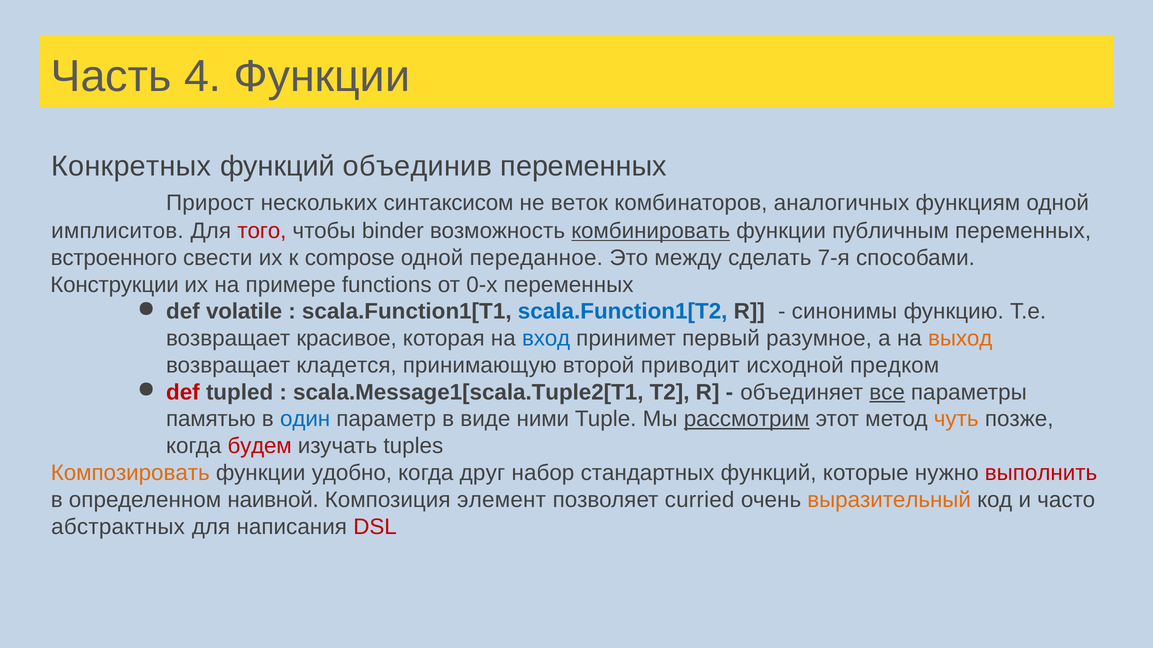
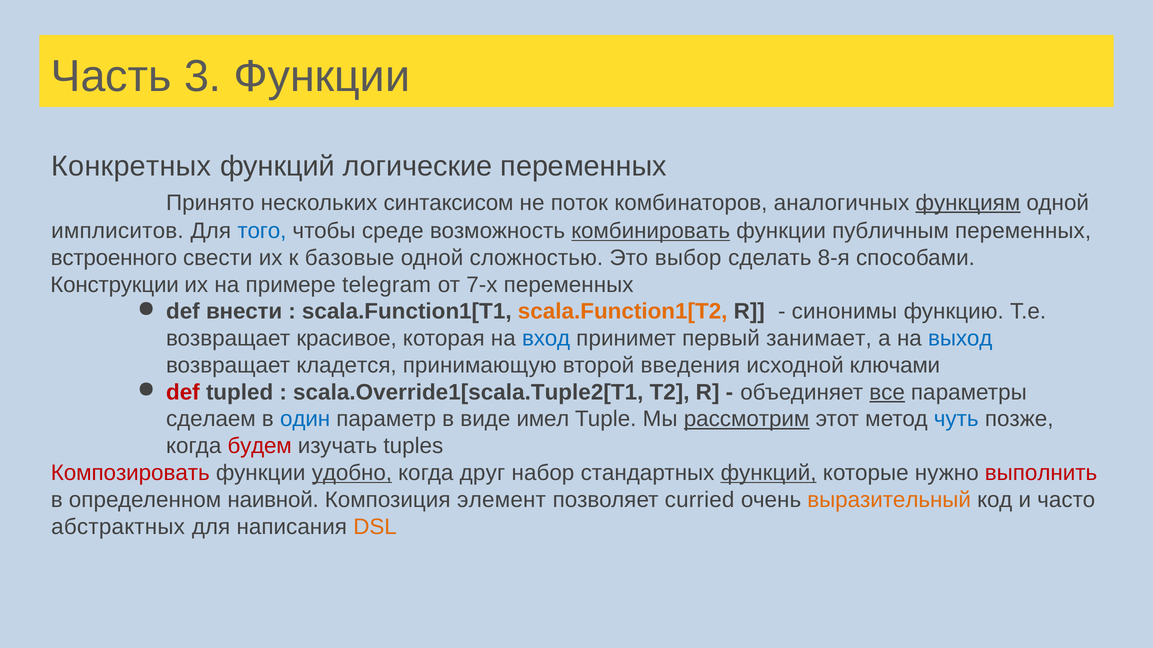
4: 4 -> 3
объединив: объединив -> логические
Прирост: Прирост -> Принято
веток: веток -> поток
функциям underline: none -> present
того colour: red -> blue
binder: binder -> среде
compose: compose -> базовые
переданное: переданное -> сложностью
между: между -> выбор
7-я: 7-я -> 8-я
functions: functions -> telegram
0-х: 0-х -> 7-х
volatile: volatile -> внести
scala.Function1[T2 colour: blue -> orange
разумное: разумное -> занимает
выход colour: orange -> blue
приводит: приводит -> введения
предком: предком -> ключами
scala.Message1[scala.Tuple2[T1: scala.Message1[scala.Tuple2[T1 -> scala.Override1[scala.Tuple2[T1
памятью: памятью -> сделаем
ними: ними -> имел
чуть colour: orange -> blue
Композировать colour: orange -> red
удобно underline: none -> present
функций at (769, 473) underline: none -> present
DSL colour: red -> orange
